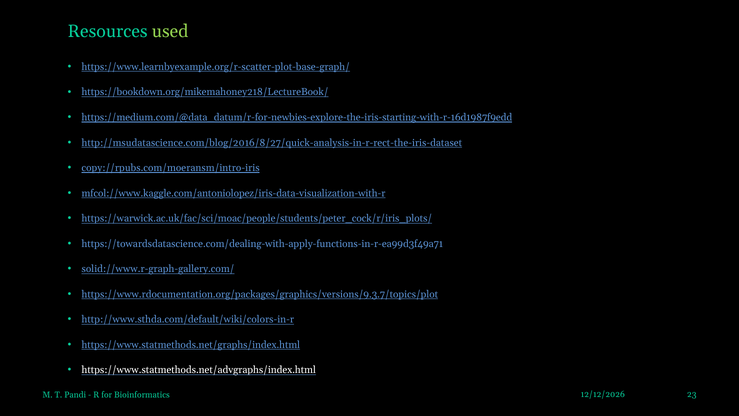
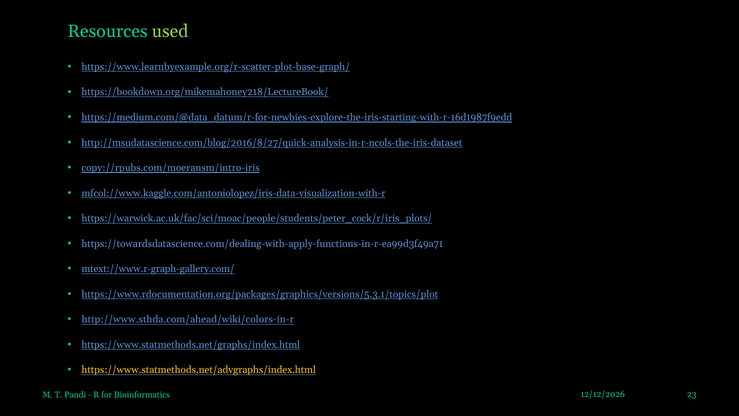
http://msudatascience.com/blog/2016/8/27/quick-analysis-in-r-rect-the-iris-dataset: http://msudatascience.com/blog/2016/8/27/quick-analysis-in-r-rect-the-iris-dataset -> http://msudatascience.com/blog/2016/8/27/quick-analysis-in-r-ncols-the-iris-dataset
solid://www.r-graph-gallery.com/: solid://www.r-graph-gallery.com/ -> mtext://www.r-graph-gallery.com/
https://www.rdocumentation.org/packages/graphics/versions/9.3.7/topics/plot: https://www.rdocumentation.org/packages/graphics/versions/9.3.7/topics/plot -> https://www.rdocumentation.org/packages/graphics/versions/5.3.1/topics/plot
http://www.sthda.com/default/wiki/colors-in-r: http://www.sthda.com/default/wiki/colors-in-r -> http://www.sthda.com/ahead/wiki/colors-in-r
https://www.statmethods.net/advgraphs/index.html colour: white -> yellow
